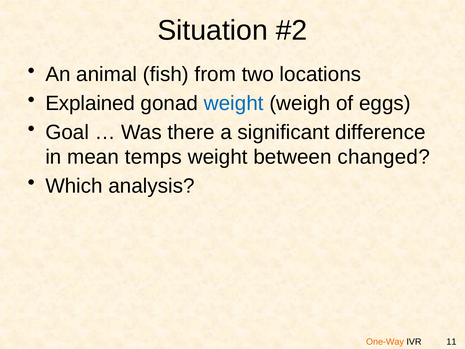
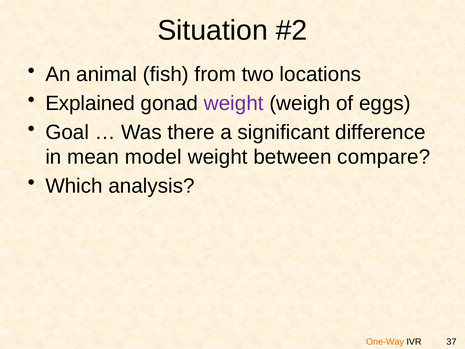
weight at (234, 103) colour: blue -> purple
temps: temps -> model
changed: changed -> compare
11: 11 -> 37
